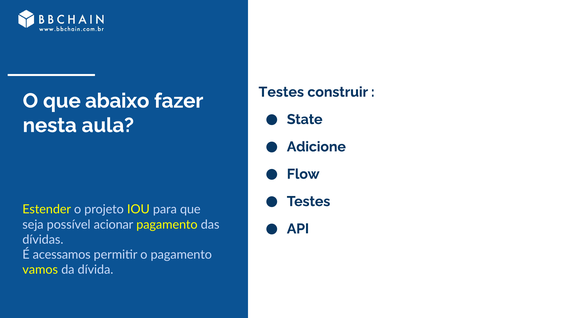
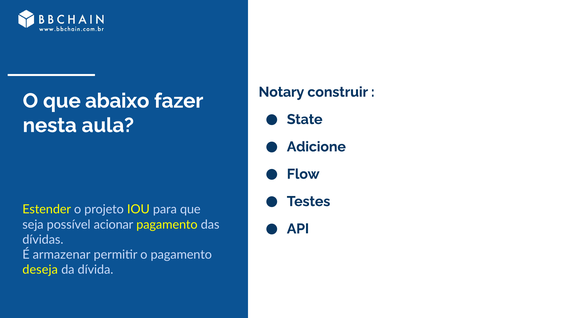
Testes at (281, 92): Testes -> Notary
acessamos: acessamos -> armazenar
vamos: vamos -> deseja
